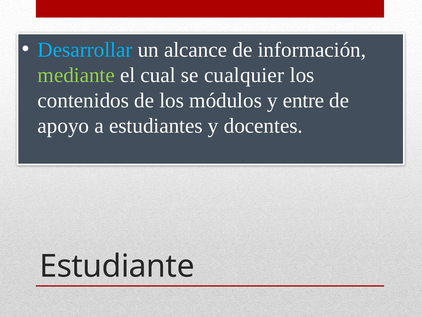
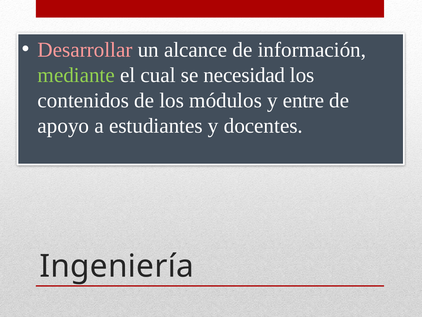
Desarrollar colour: light blue -> pink
cualquier: cualquier -> necesidad
Estudiante: Estudiante -> Ingeniería
